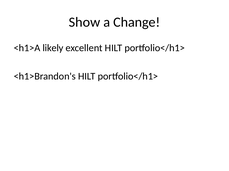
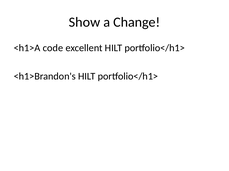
likely: likely -> code
